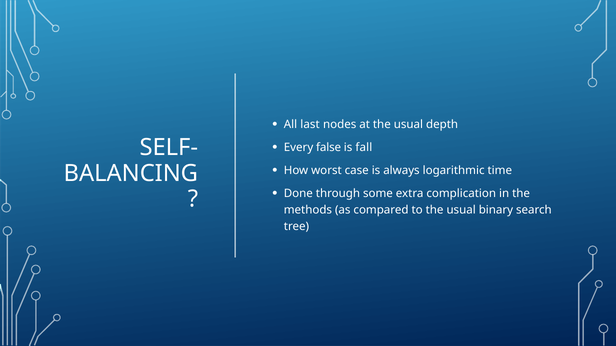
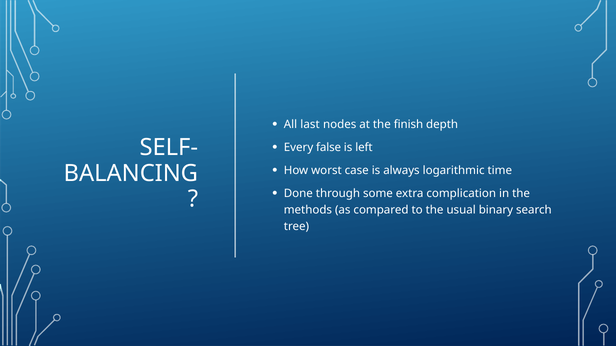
at the usual: usual -> finish
fall: fall -> left
